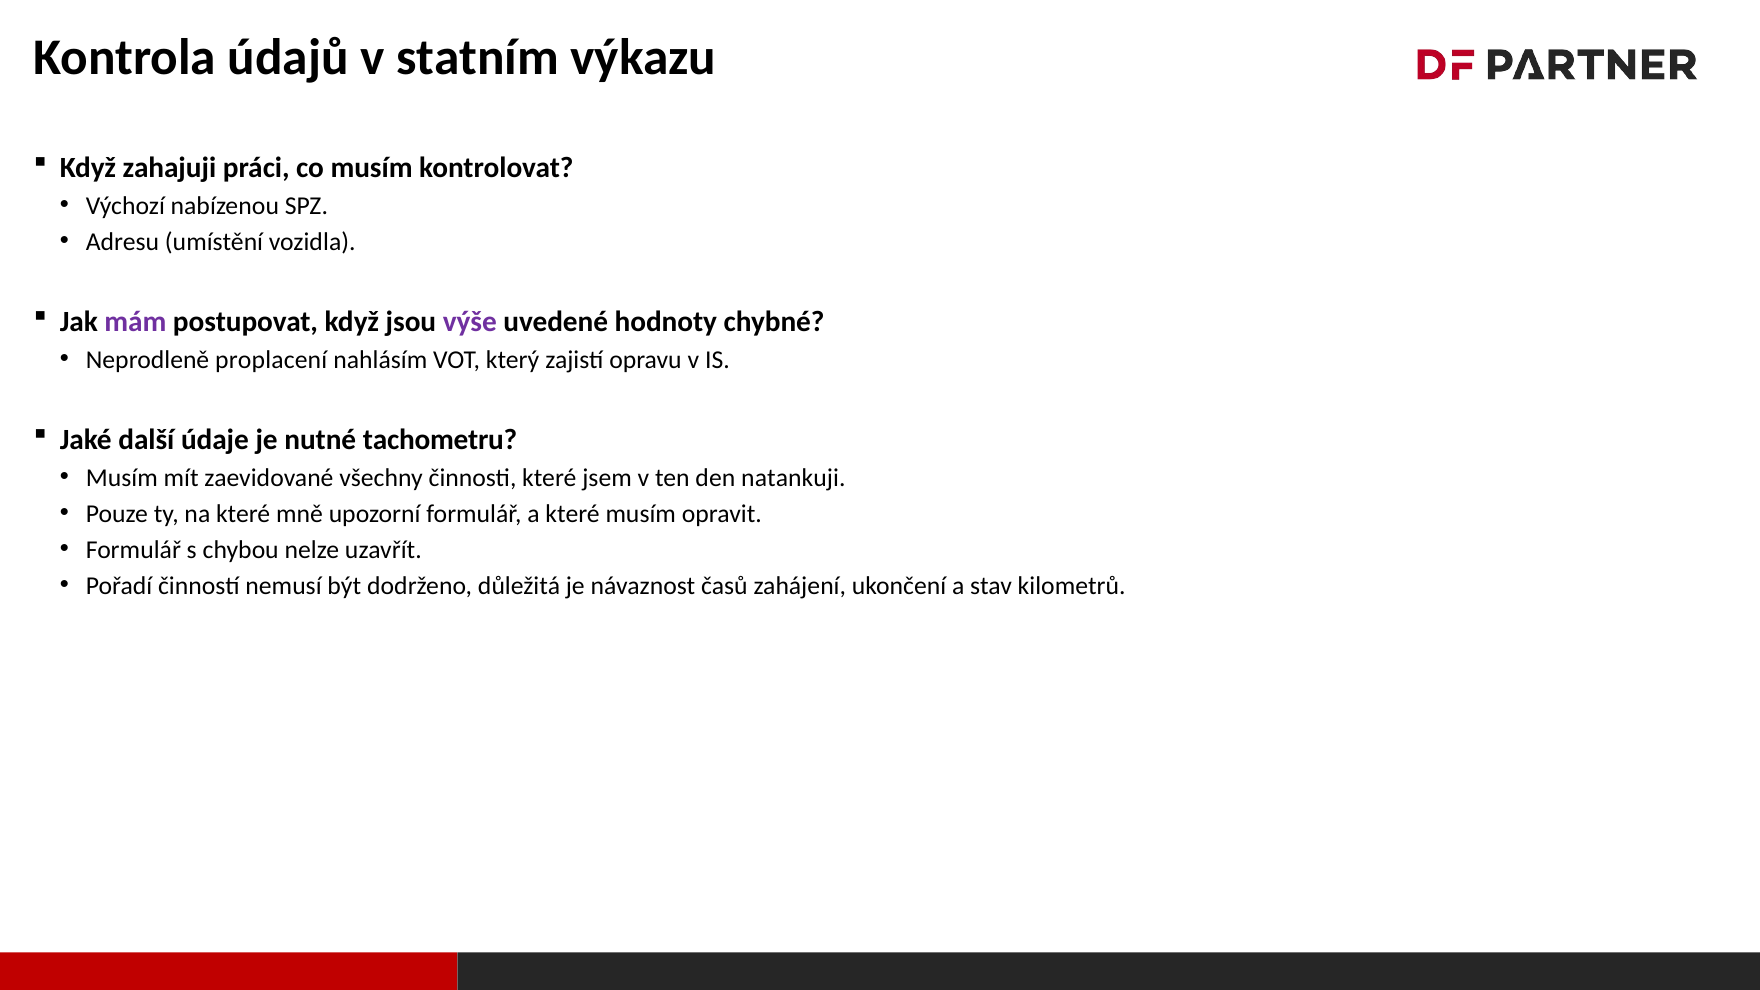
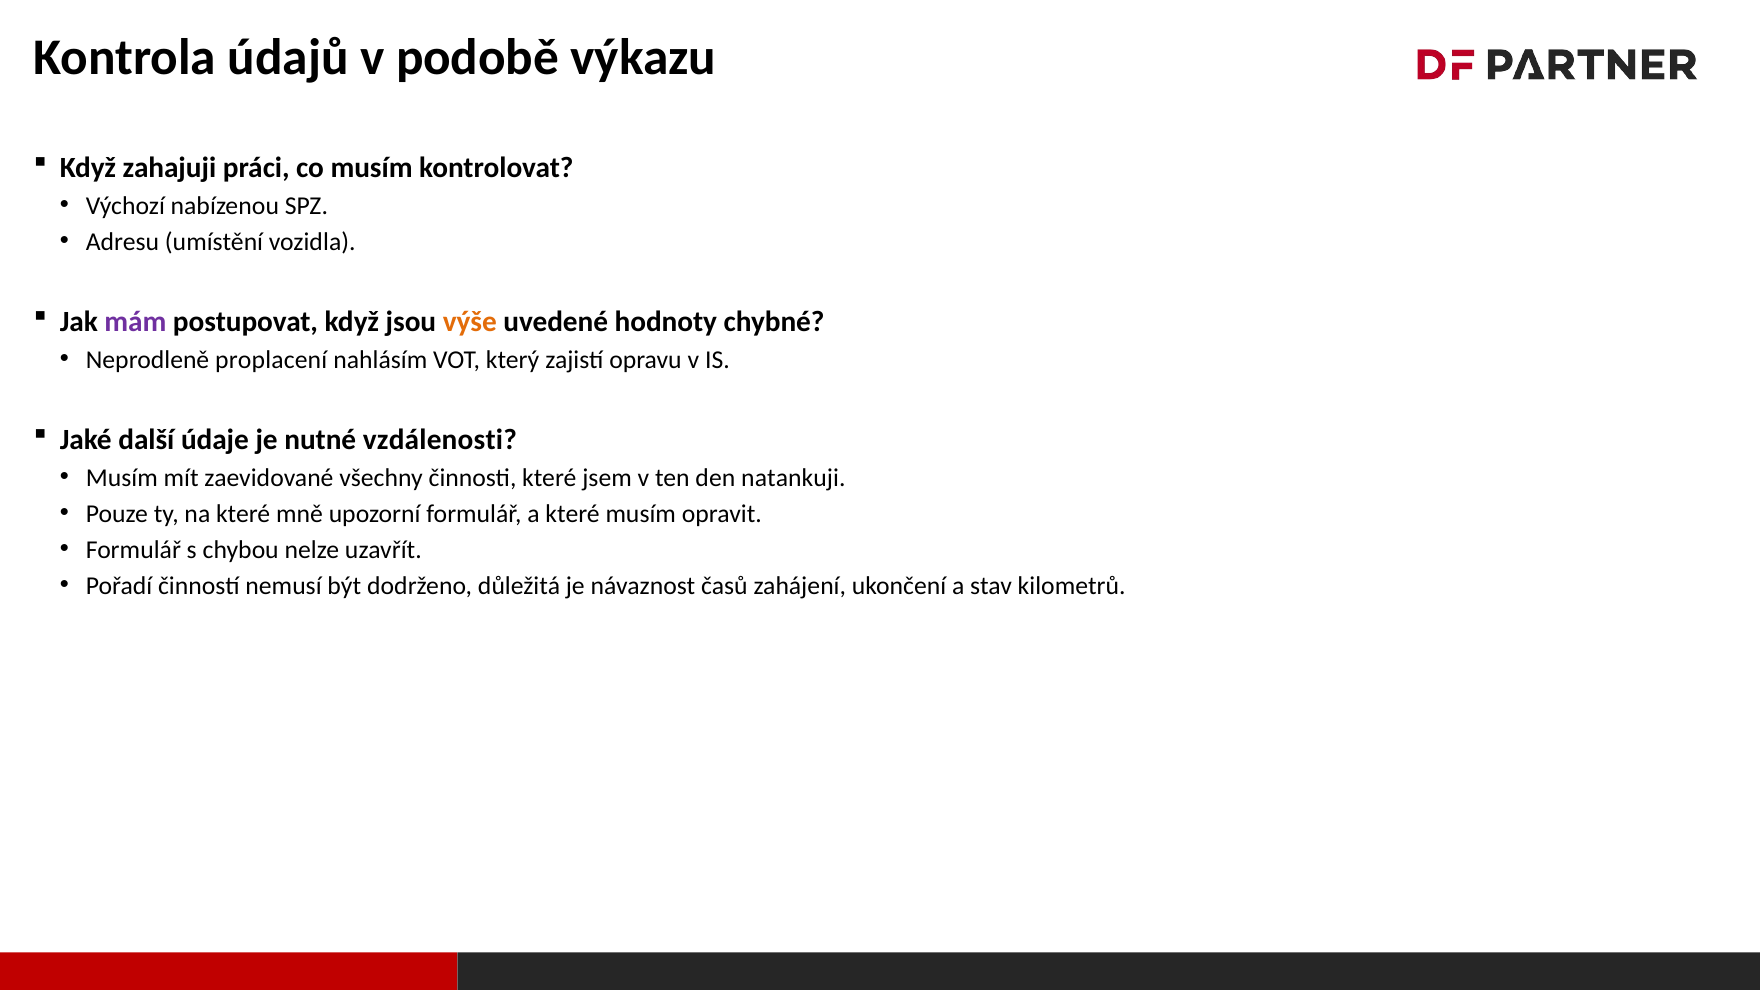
statním: statním -> podobě
výše colour: purple -> orange
tachometru: tachometru -> vzdálenosti
